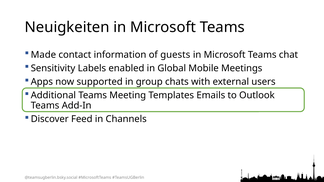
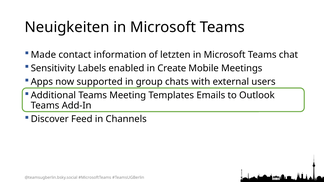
guests: guests -> letzten
Global: Global -> Create
